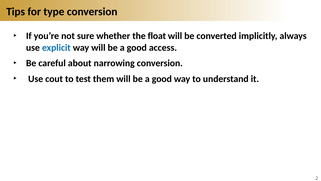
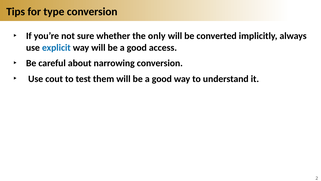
float: float -> only
